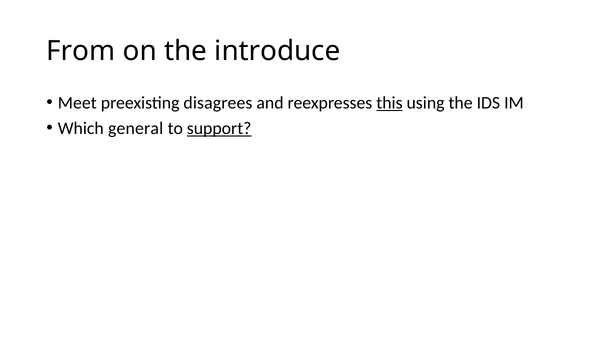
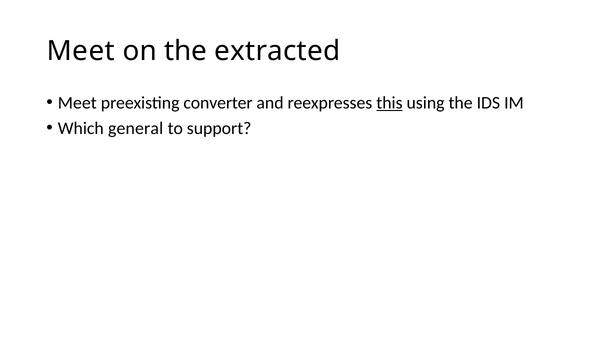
From at (81, 51): From -> Meet
introduce: introduce -> extracted
disagrees: disagrees -> converter
support underline: present -> none
